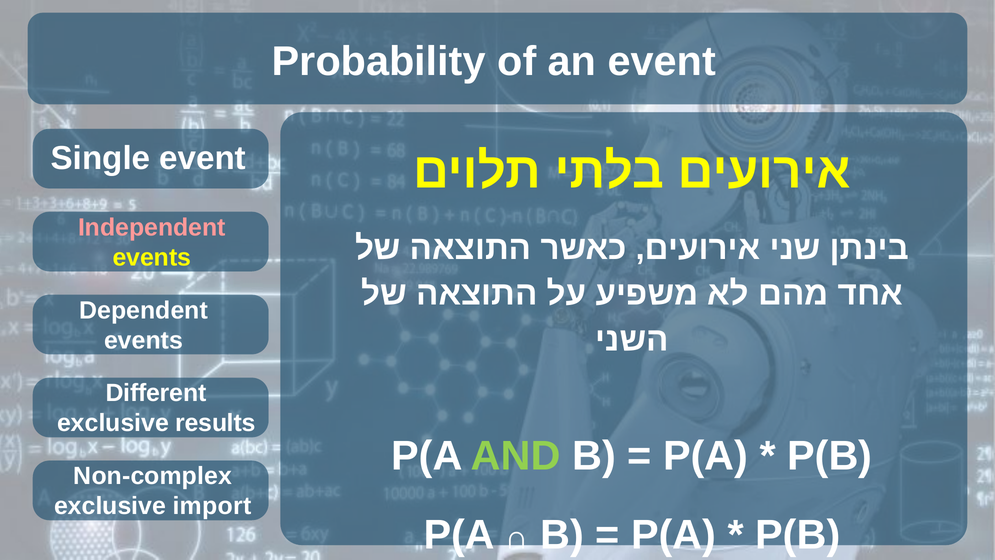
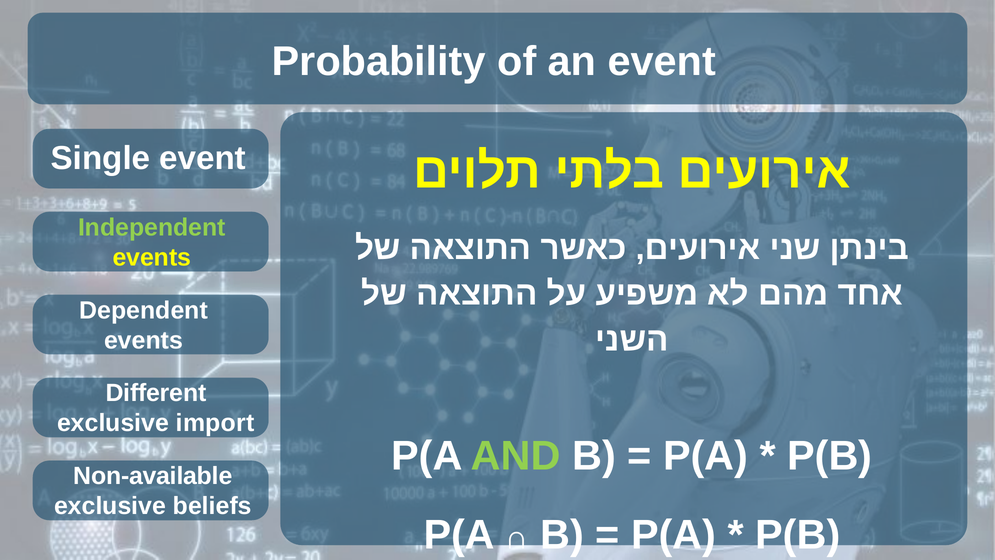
Independent colour: pink -> light green
results: results -> import
Non-complex: Non-complex -> Non-available
import: import -> beliefs
